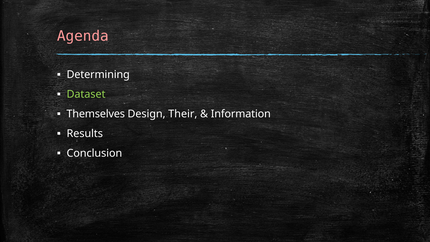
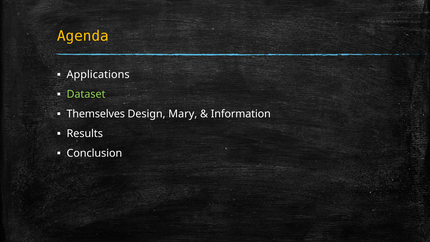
Agenda colour: pink -> yellow
Determining: Determining -> Applications
Their: Their -> Mary
